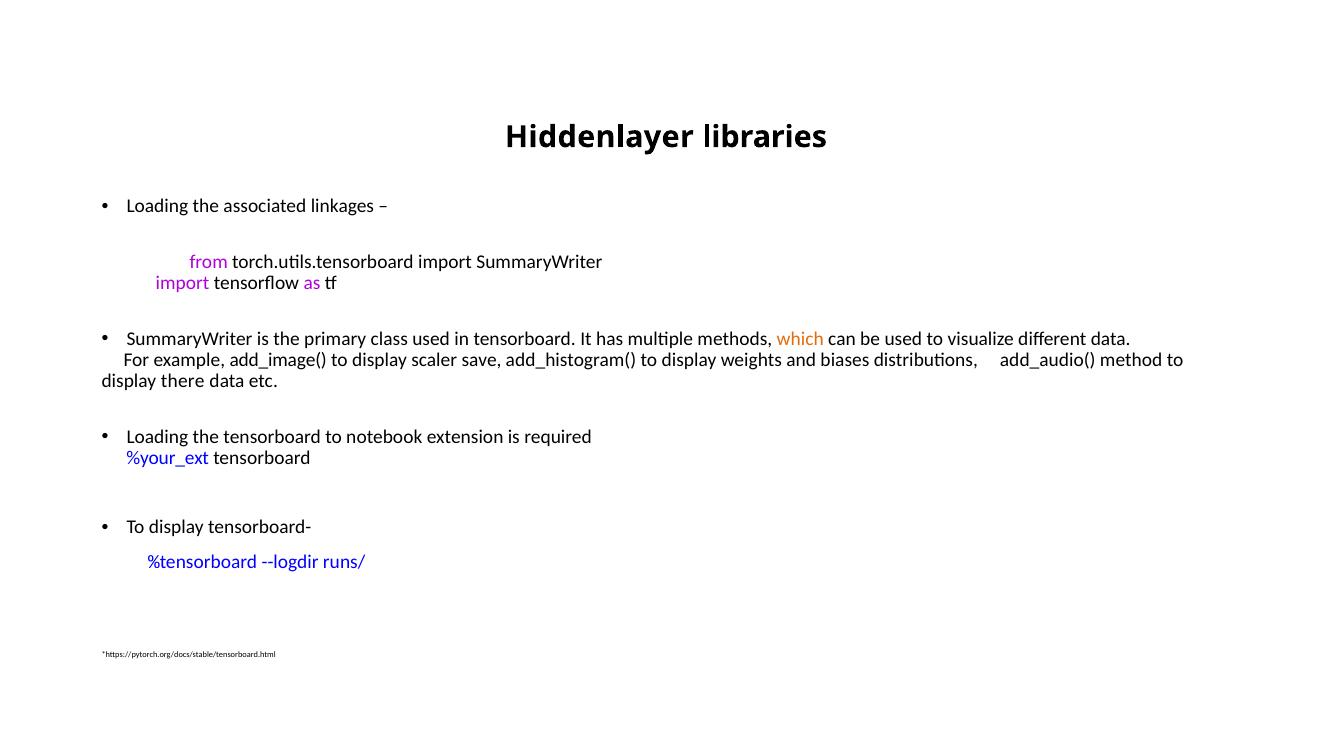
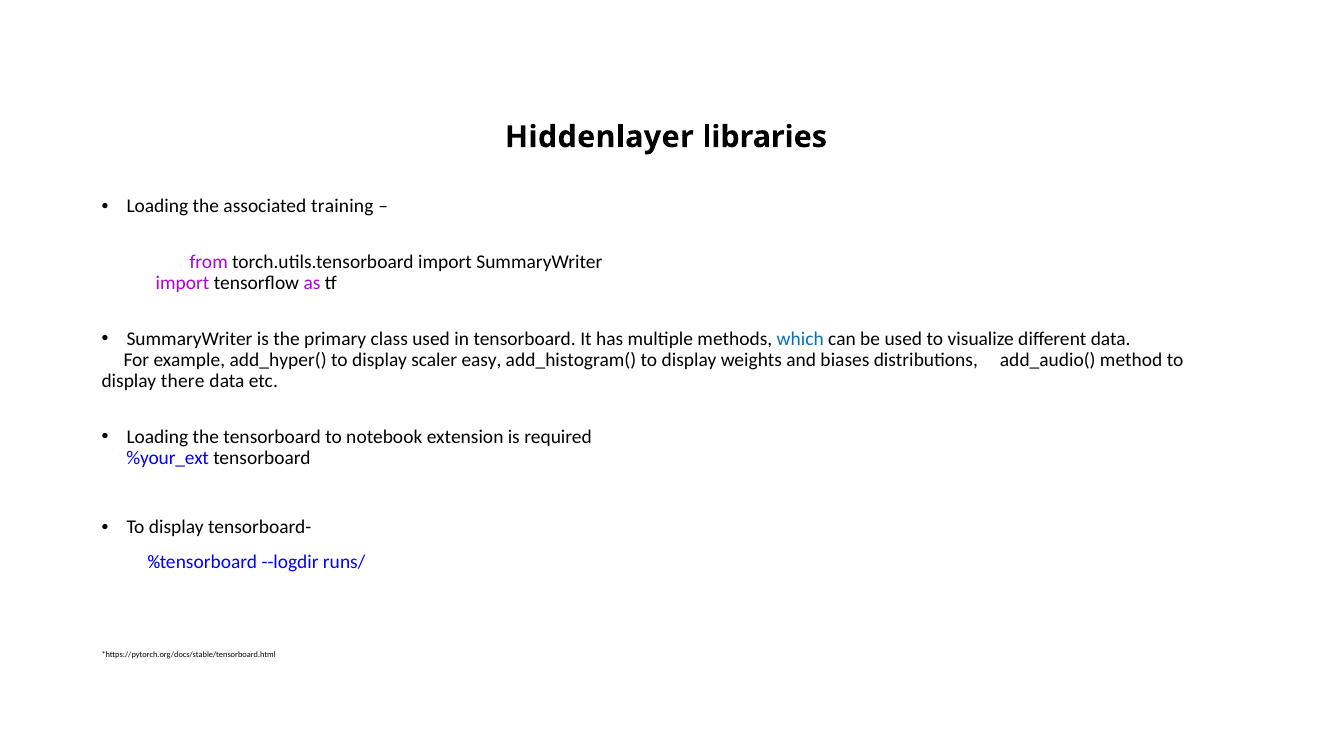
linkages: linkages -> training
which colour: orange -> blue
add_image(: add_image( -> add_hyper(
save: save -> easy
